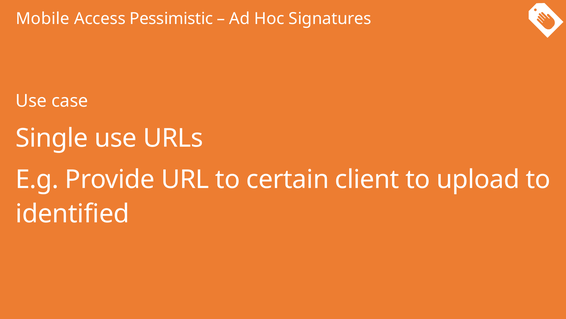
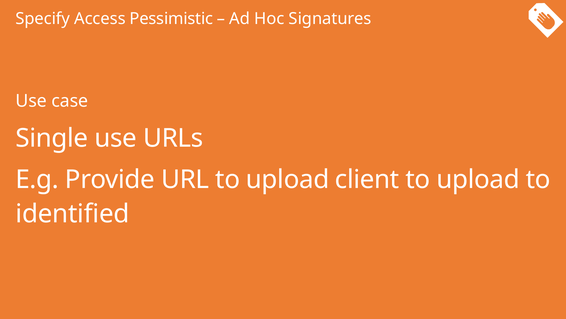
Mobile: Mobile -> Specify
URL to certain: certain -> upload
